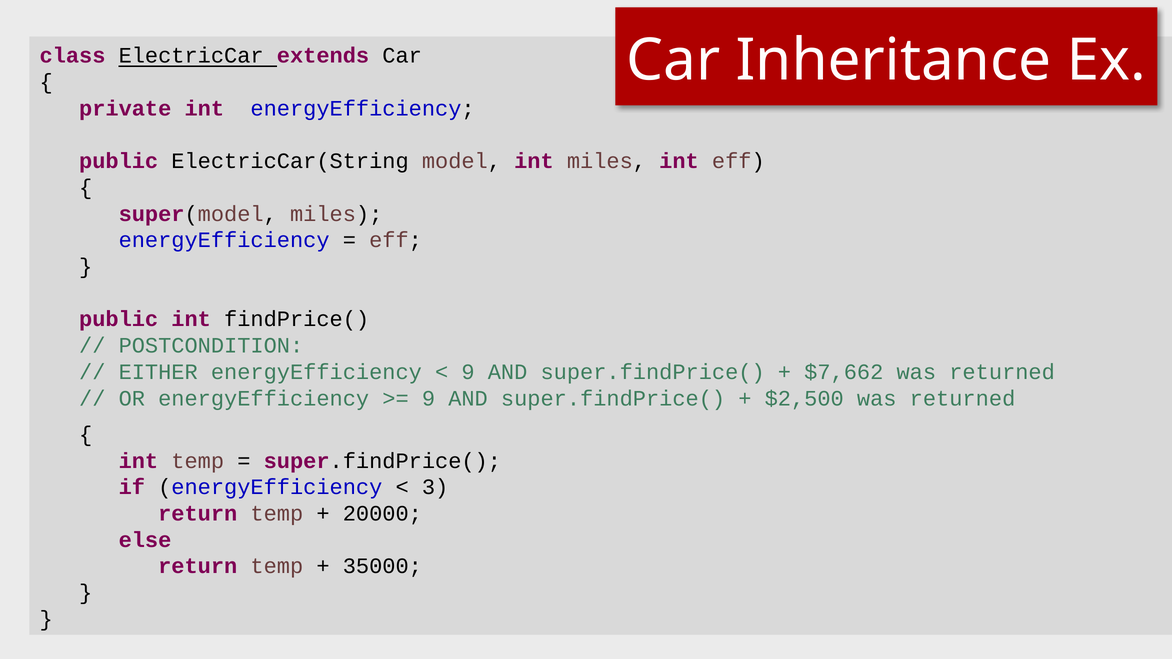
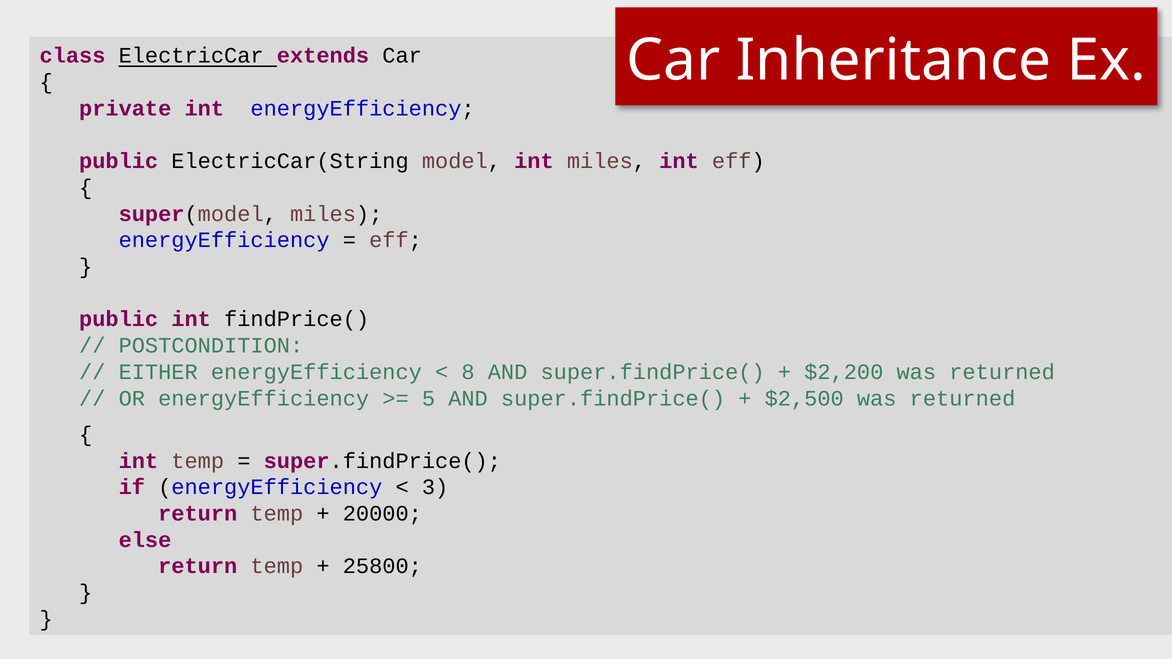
9 at (468, 372): 9 -> 8
$7,662: $7,662 -> $2,200
9 at (428, 398): 9 -> 5
35000: 35000 -> 25800
